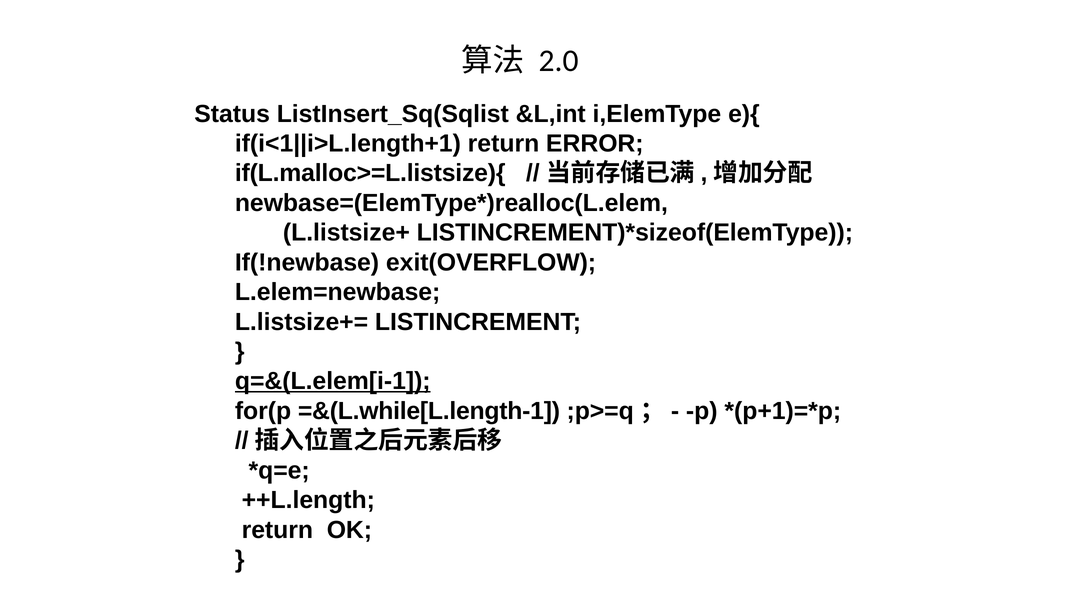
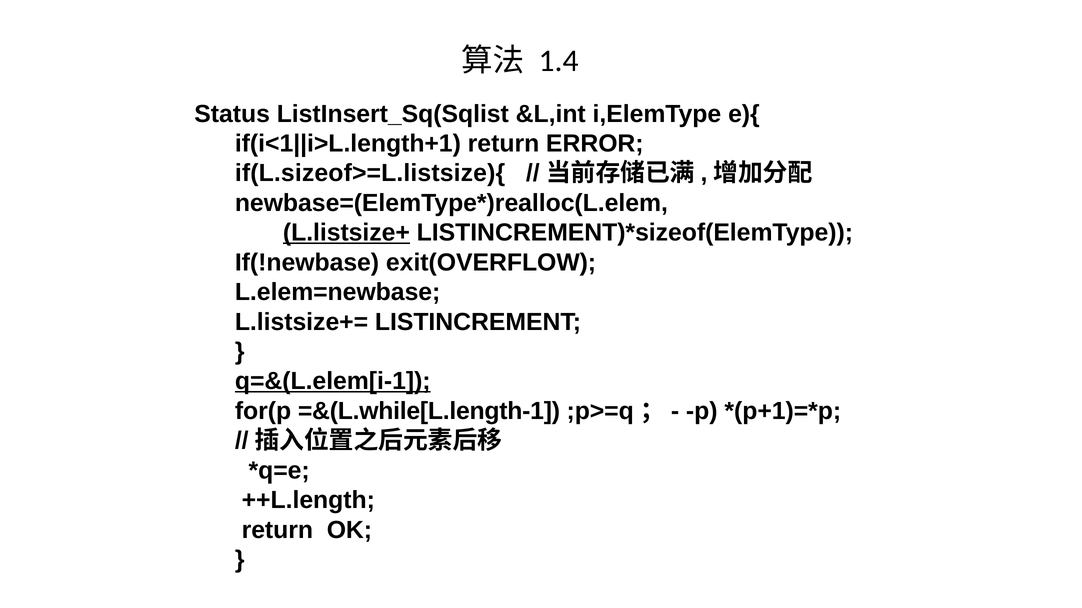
2.0: 2.0 -> 1.4
if(L.malloc>=L.listsize){: if(L.malloc>=L.listsize){ -> if(L.sizeof>=L.listsize){
L.listsize+ underline: none -> present
